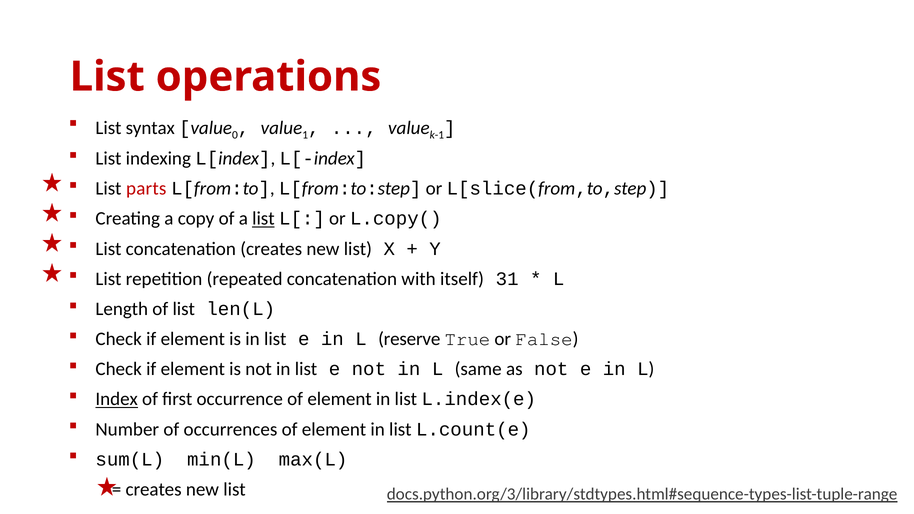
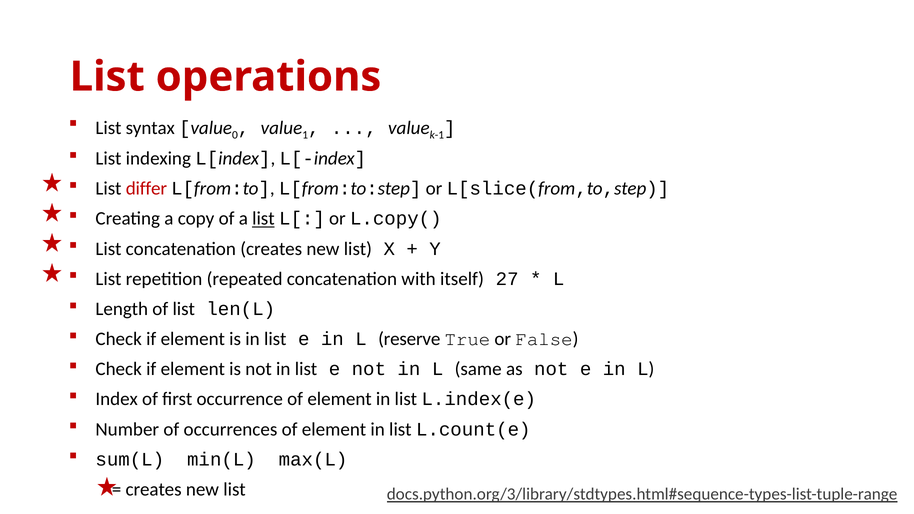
parts: parts -> differ
31: 31 -> 27
Index underline: present -> none
